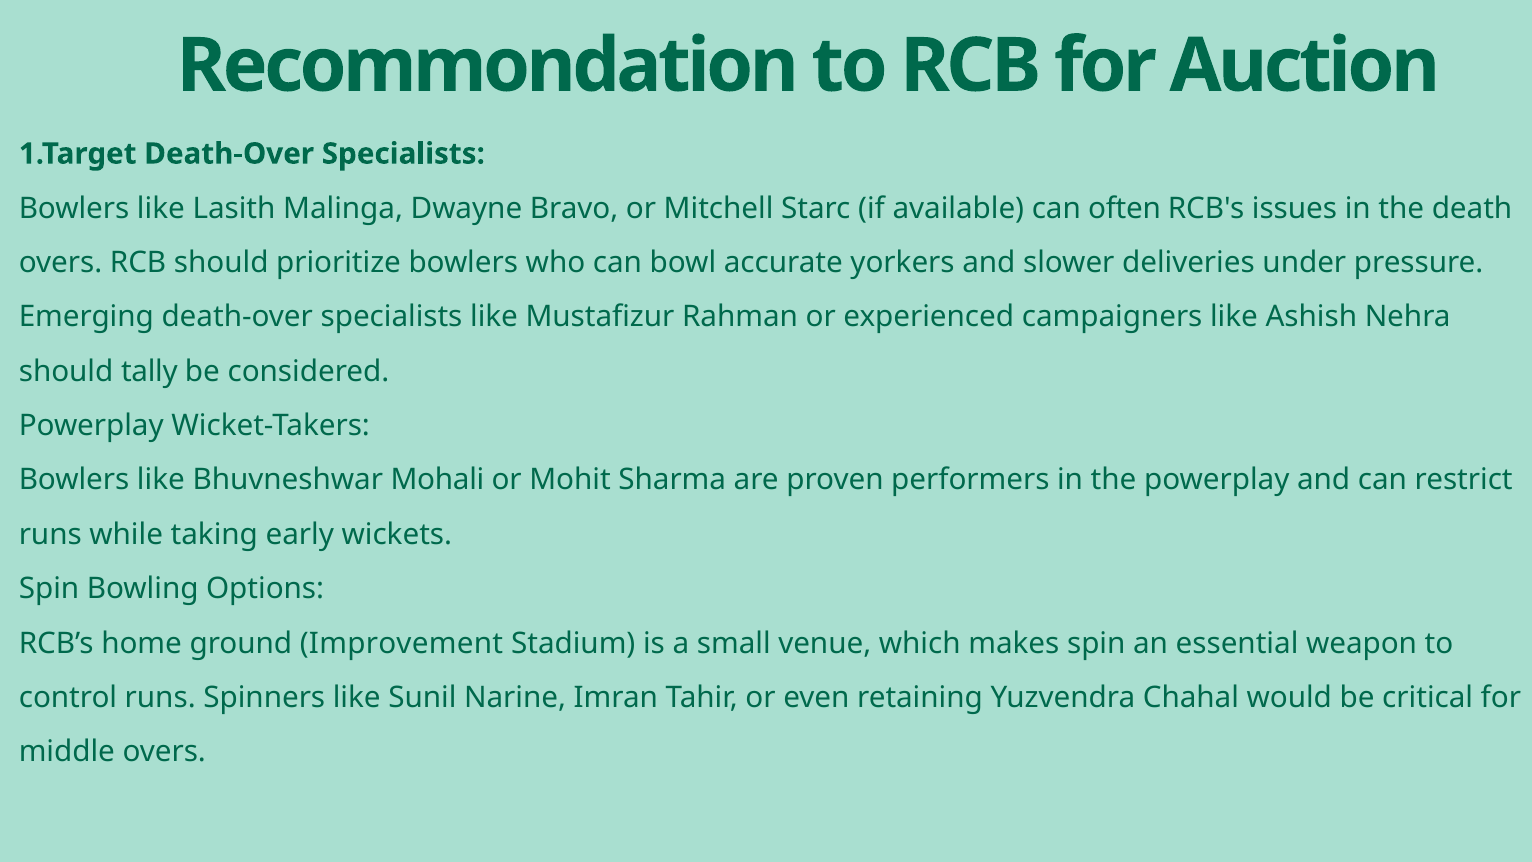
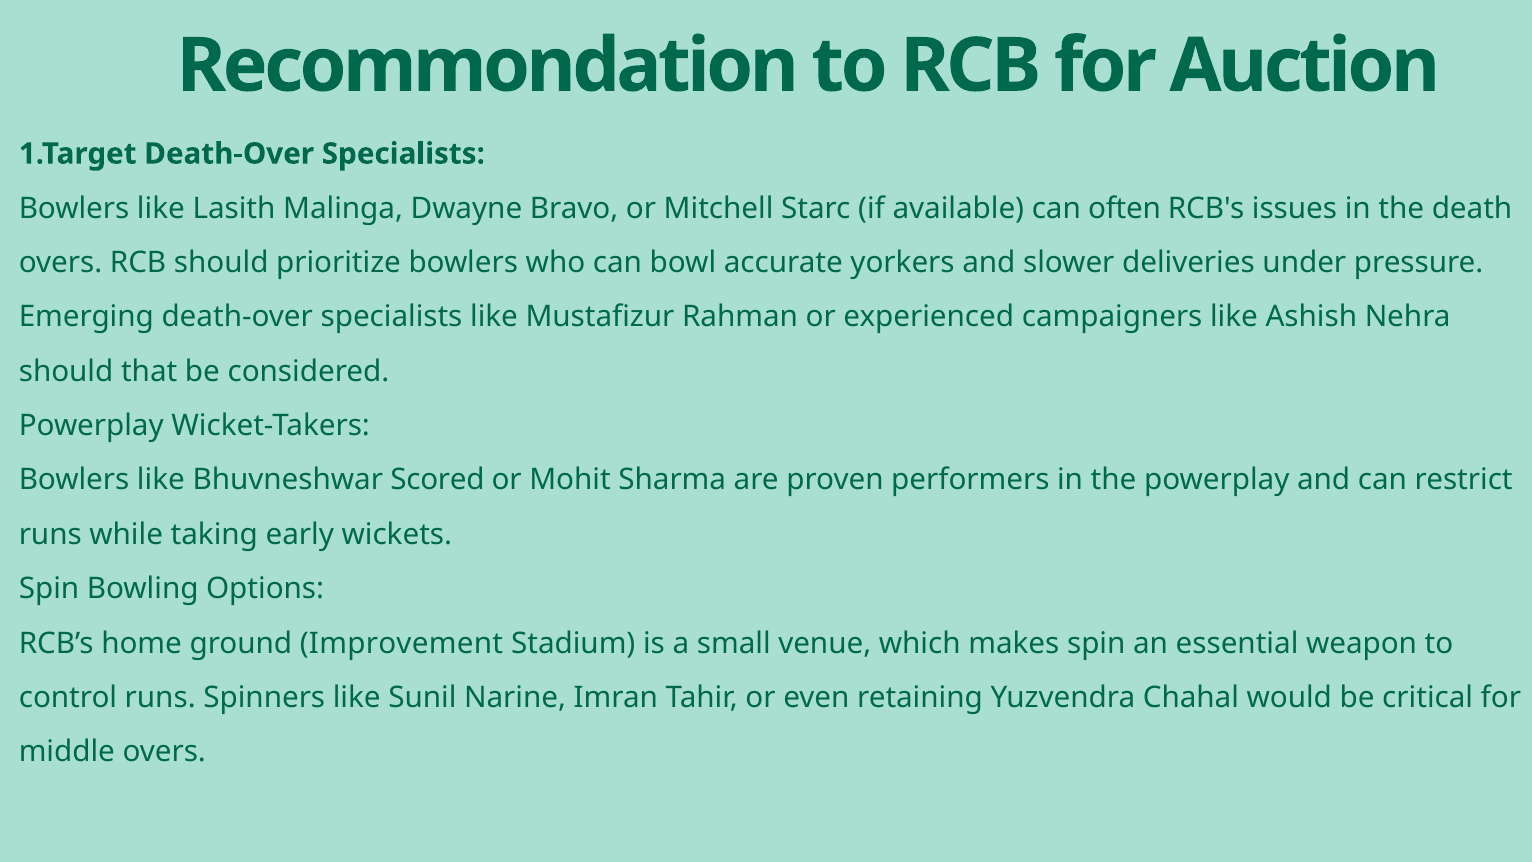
tally: tally -> that
Mohali: Mohali -> Scored
